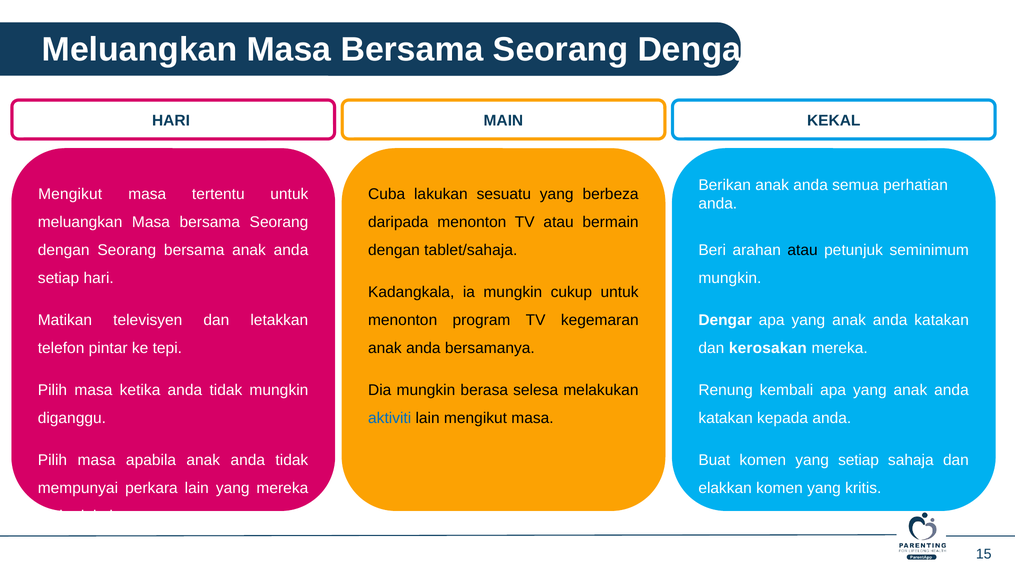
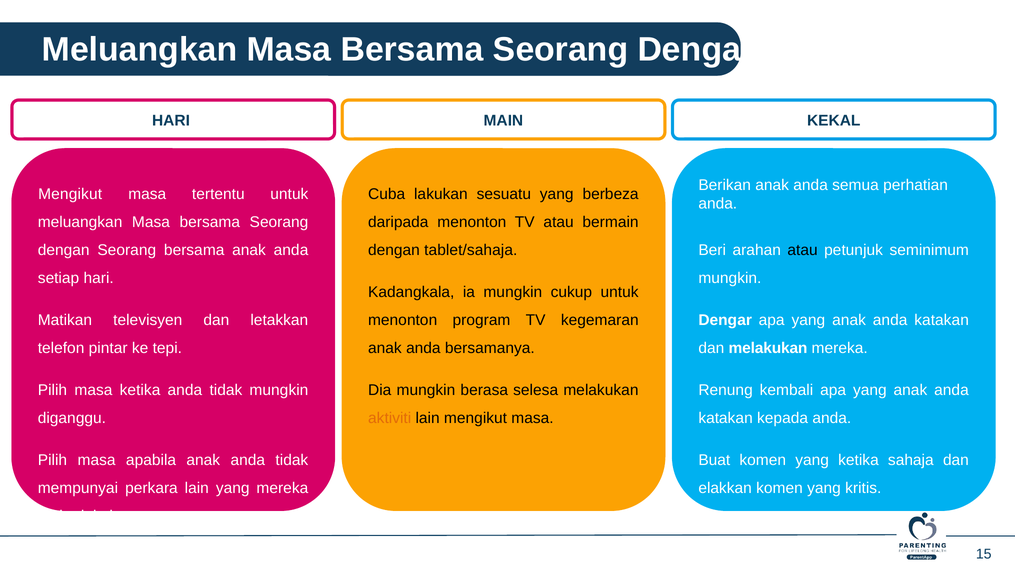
dan kerosakan: kerosakan -> melakukan
aktiviti colour: blue -> orange
yang setiap: setiap -> ketika
